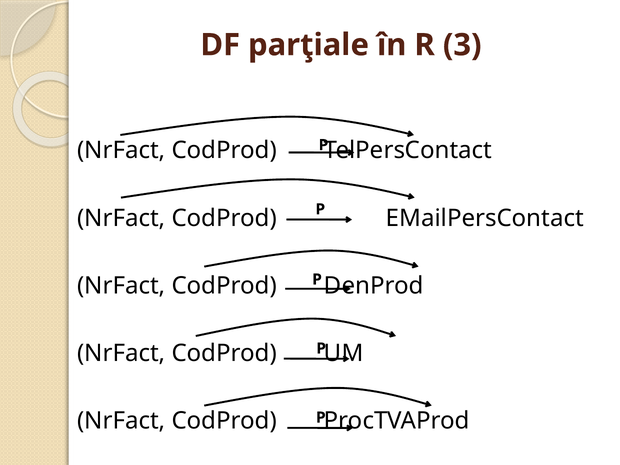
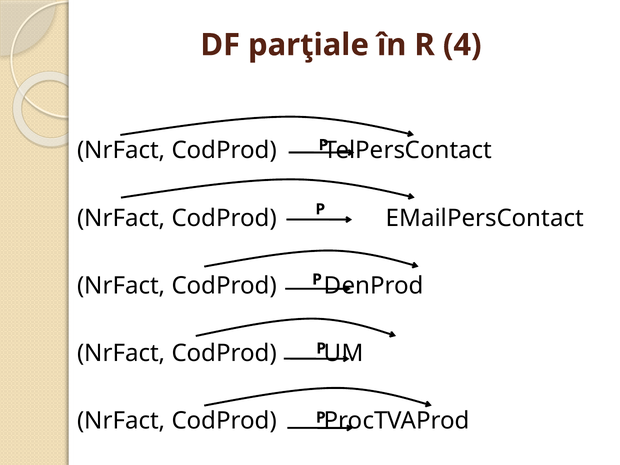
3: 3 -> 4
